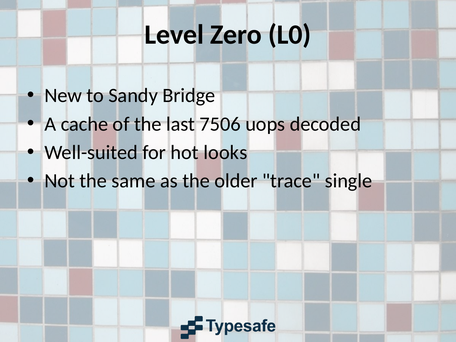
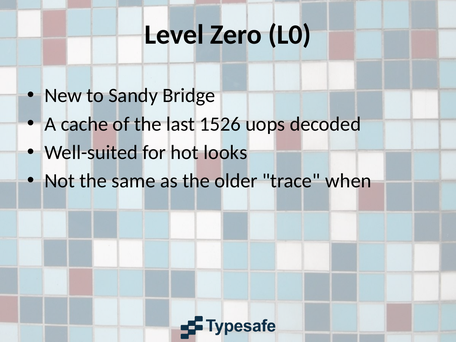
7506: 7506 -> 1526
single: single -> when
